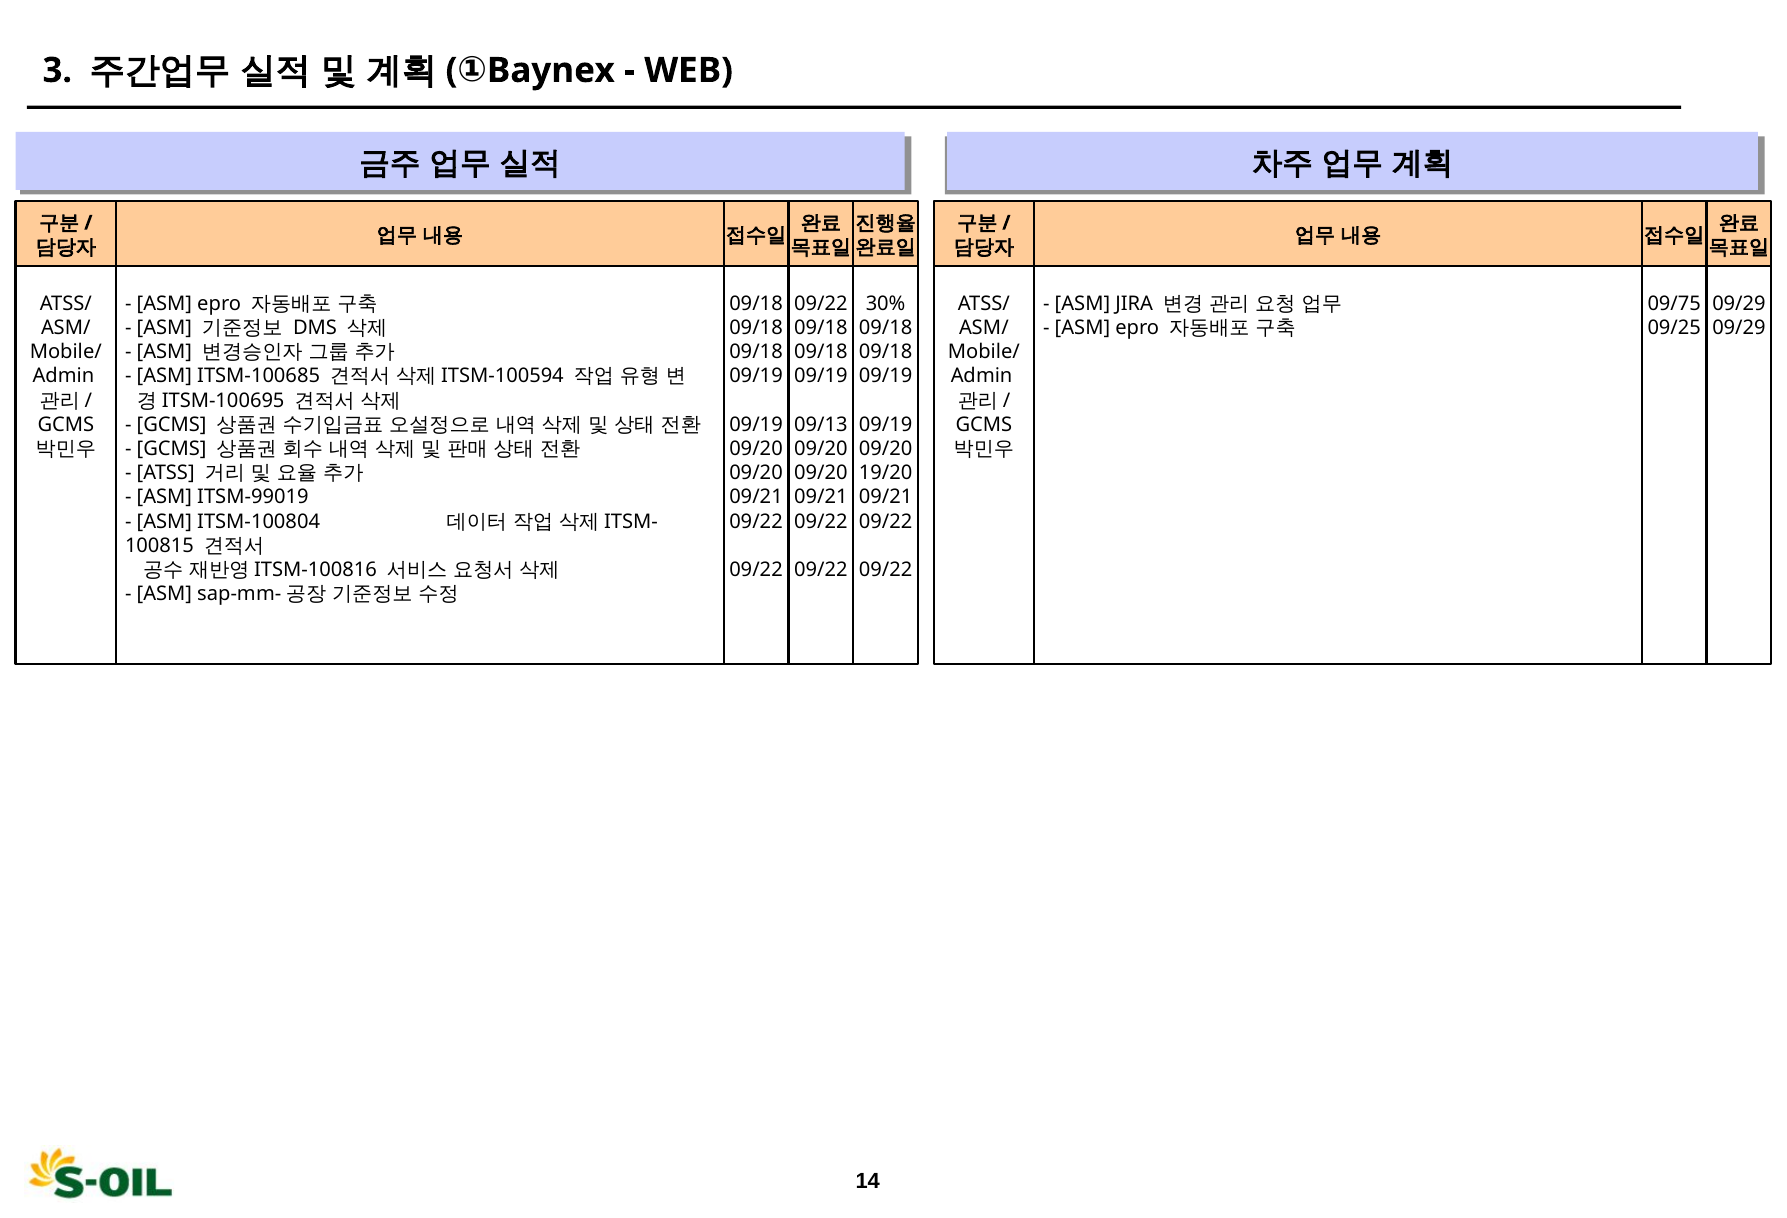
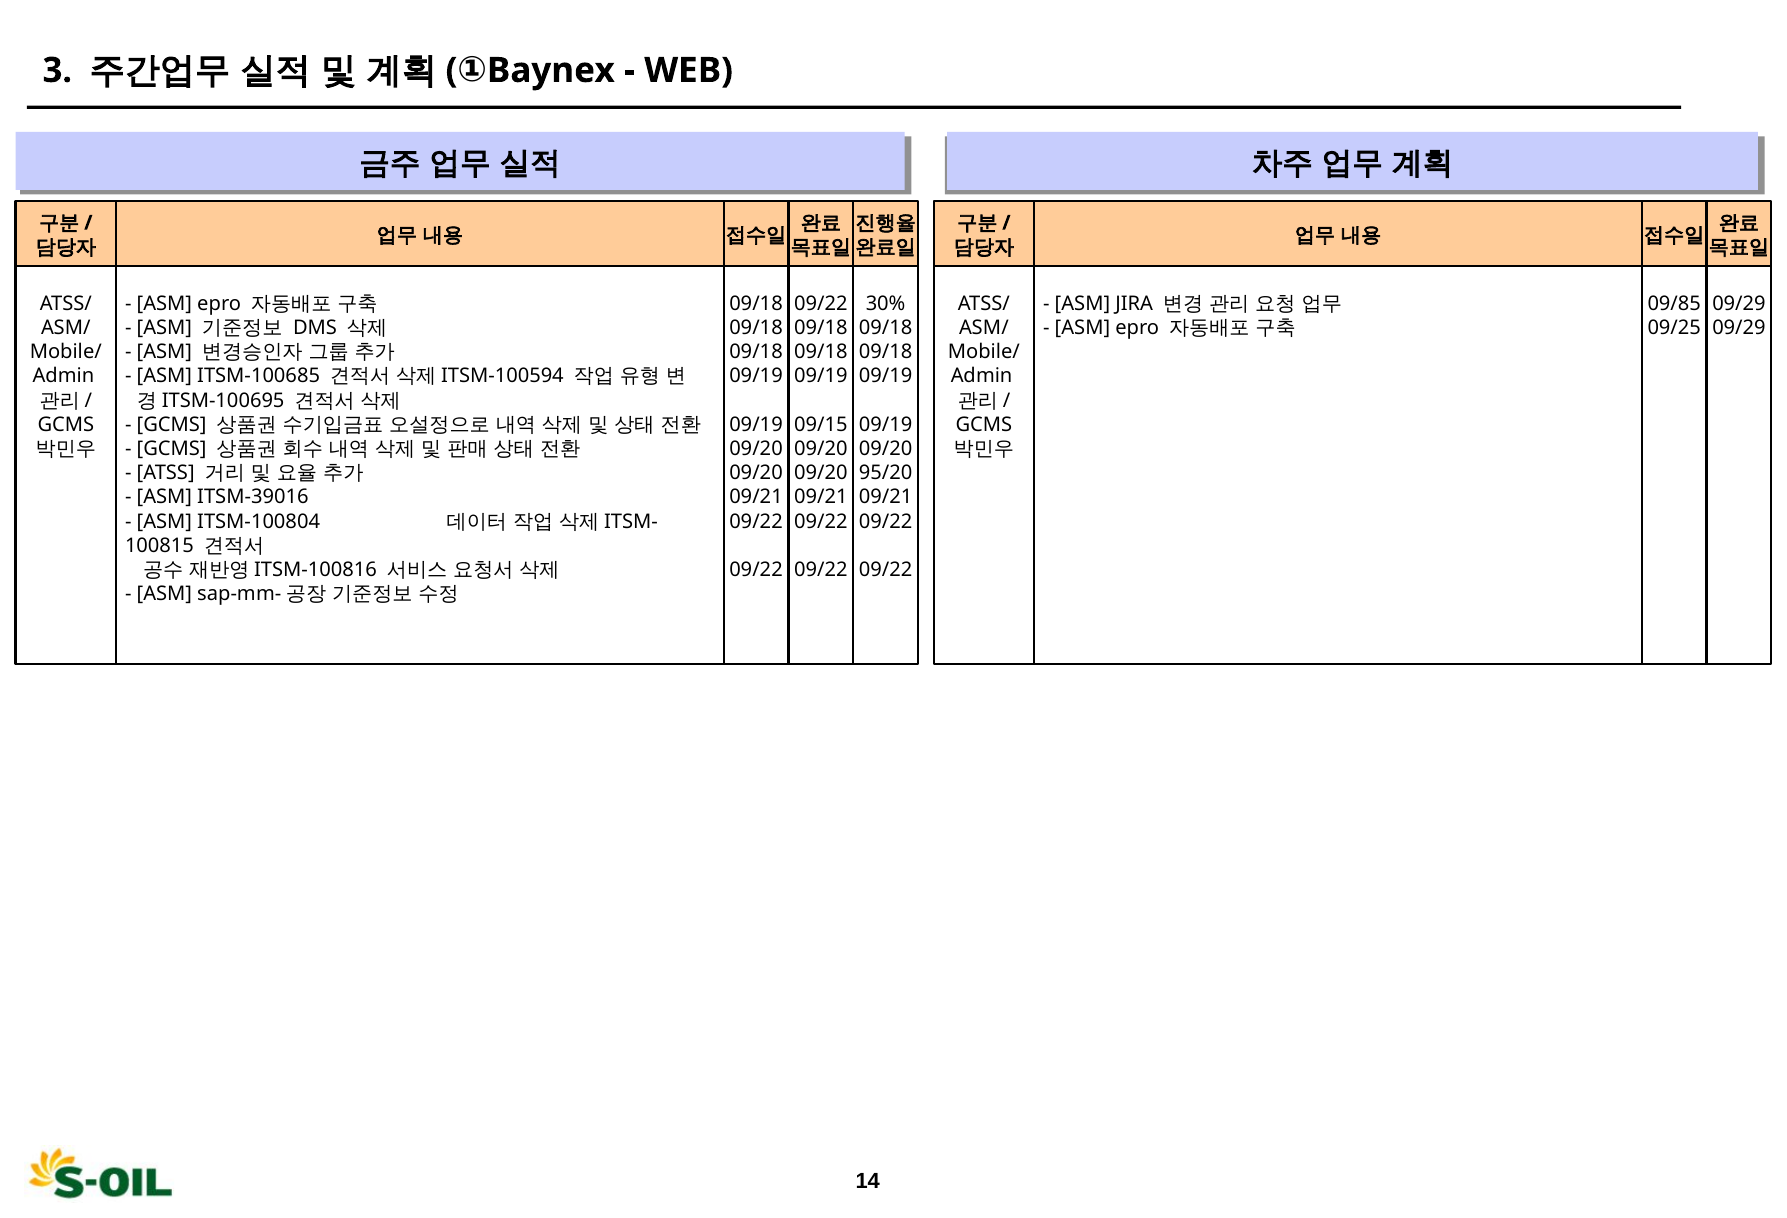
09/75: 09/75 -> 09/85
09/13: 09/13 -> 09/15
19/20: 19/20 -> 95/20
ITSM-99019: ITSM-99019 -> ITSM-39016
